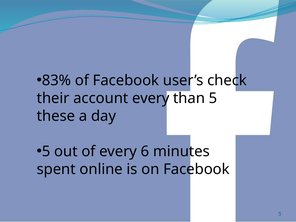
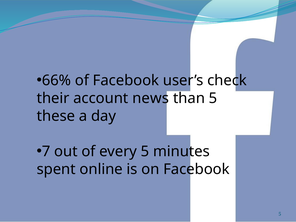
83%: 83% -> 66%
account every: every -> news
5 at (46, 151): 5 -> 7
every 6: 6 -> 5
